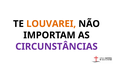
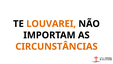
CIRCUNSTÂNCIAS colour: purple -> orange
